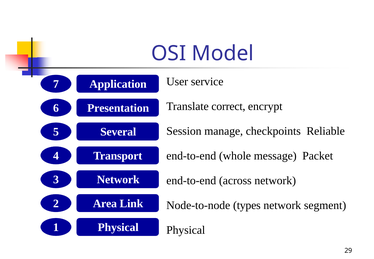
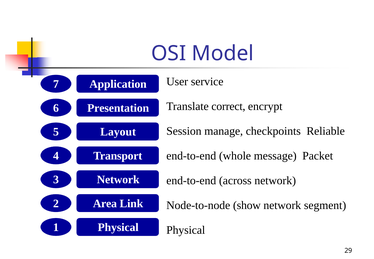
Several: Several -> Layout
types: types -> show
